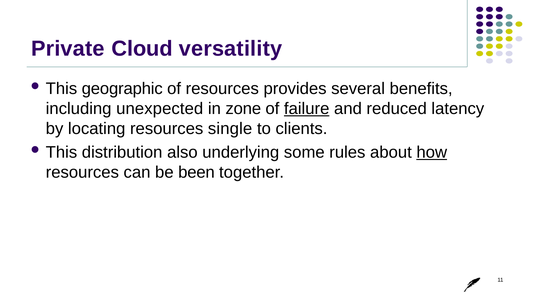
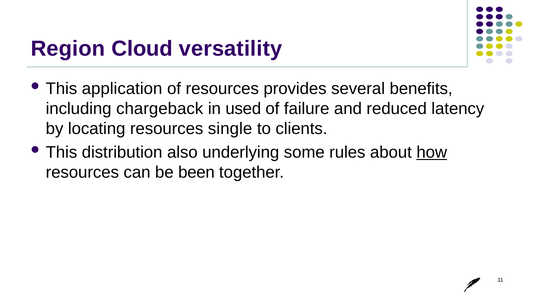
Private: Private -> Region
geographic: geographic -> application
unexpected: unexpected -> chargeback
zone: zone -> used
failure underline: present -> none
